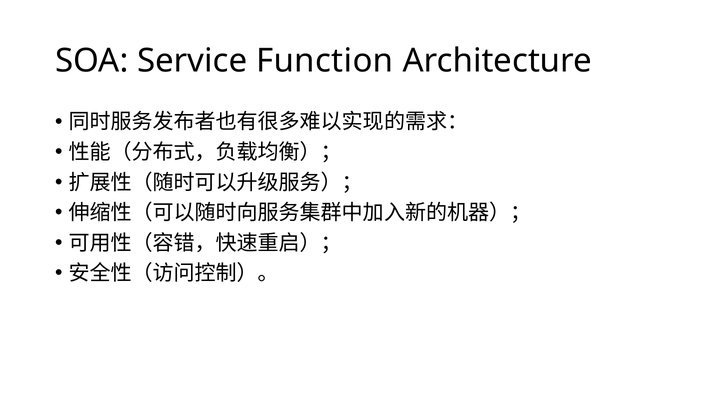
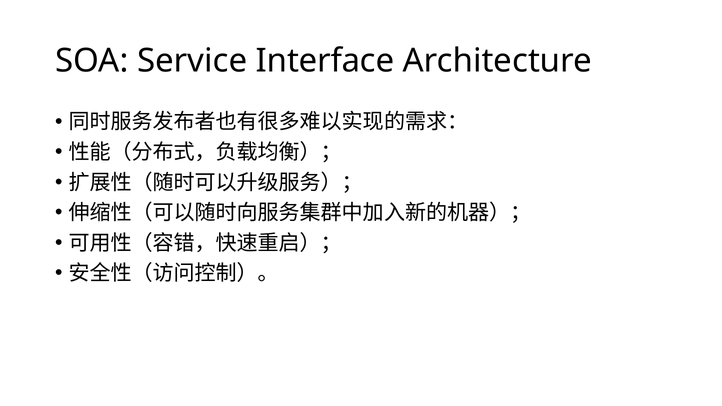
Function: Function -> Interface
